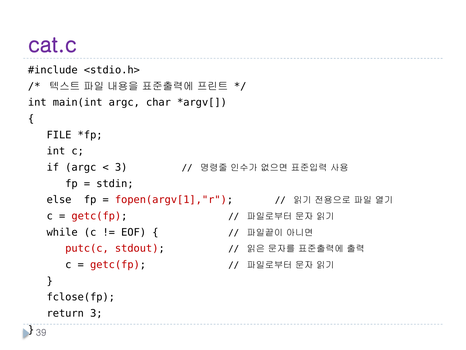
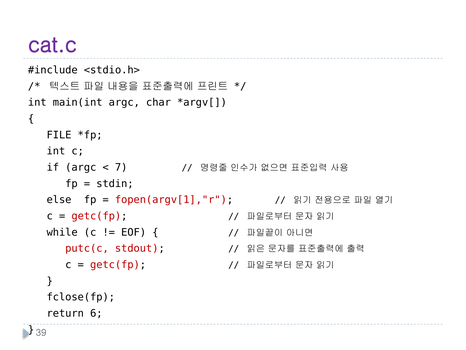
3 at (121, 167): 3 -> 7
return 3: 3 -> 6
